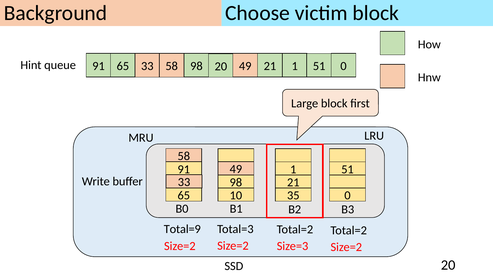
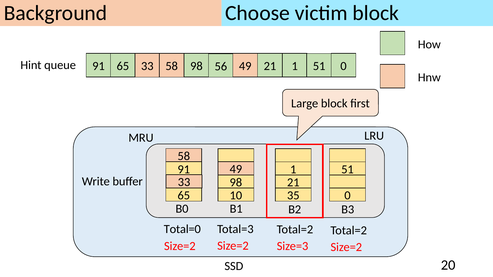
98 20: 20 -> 56
Total=9: Total=9 -> Total=0
